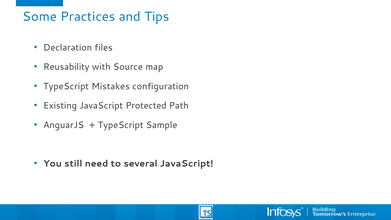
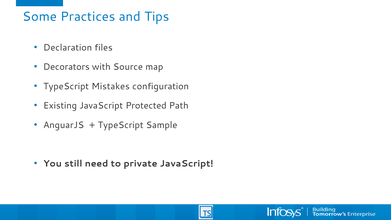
Reusability: Reusability -> Decorators
several: several -> private
